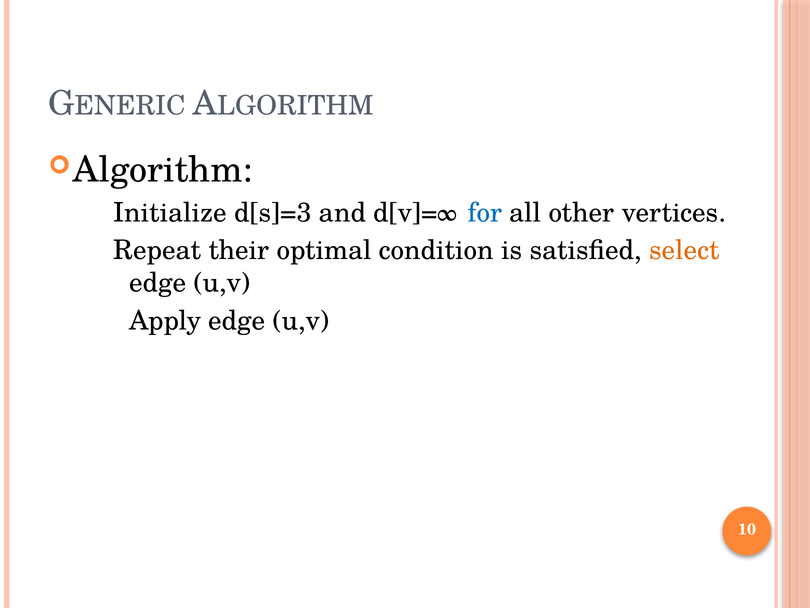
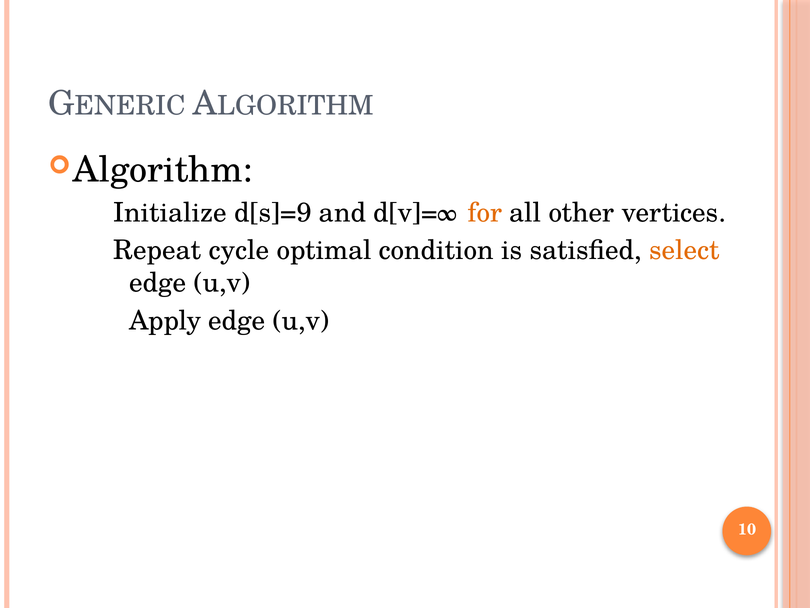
d[s]=3: d[s]=3 -> d[s]=9
for colour: blue -> orange
their: their -> cycle
